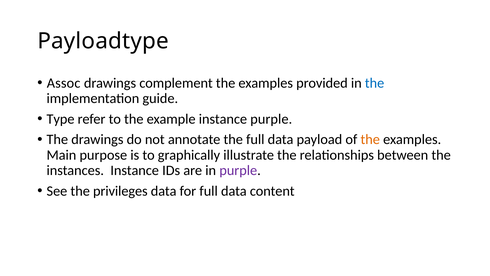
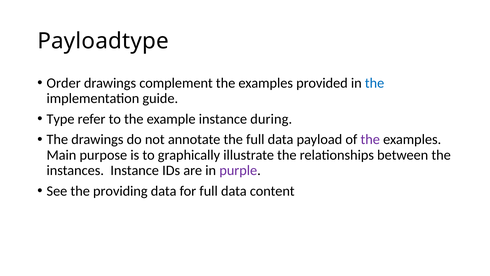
Assoc: Assoc -> Order
instance purple: purple -> during
the at (370, 139) colour: orange -> purple
privileges: privileges -> providing
